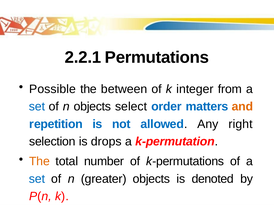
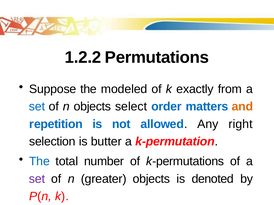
2.2.1: 2.2.1 -> 1.2.2
Possible: Possible -> Suppose
between: between -> modeled
integer: integer -> exactly
drops: drops -> butter
The at (39, 162) colour: orange -> blue
set at (37, 179) colour: blue -> purple
